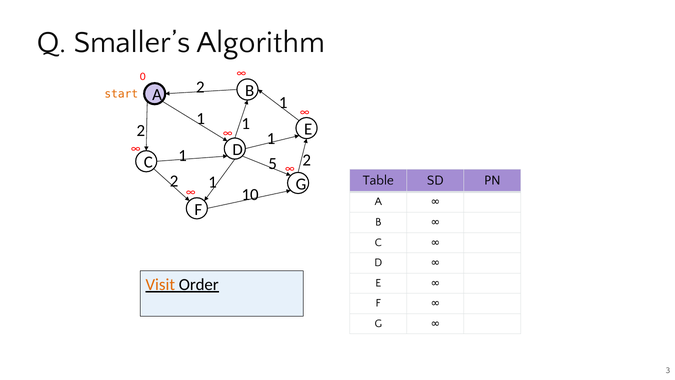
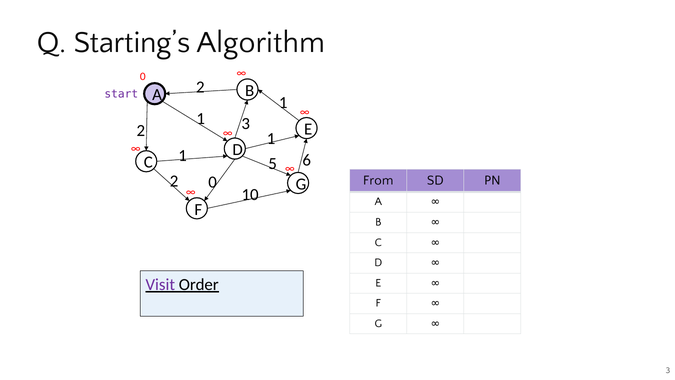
Smaller’s: Smaller’s -> Starting’s
start colour: orange -> purple
1 at (246, 124): 1 -> 3
5 2: 2 -> 6
1 at (213, 182): 1 -> 0
Table: Table -> From
Visit colour: orange -> purple
